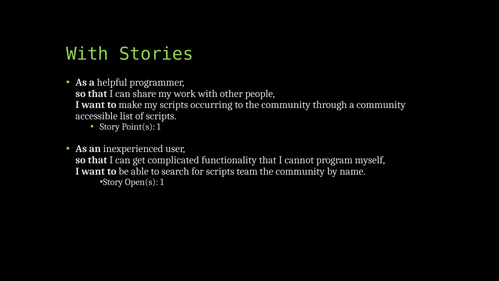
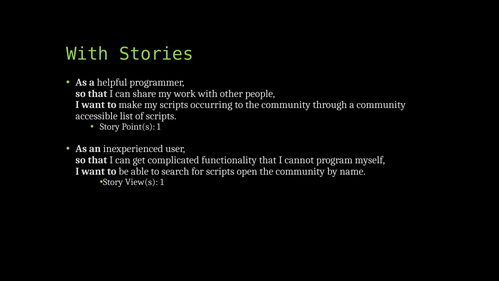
team: team -> open
Open(s: Open(s -> View(s
